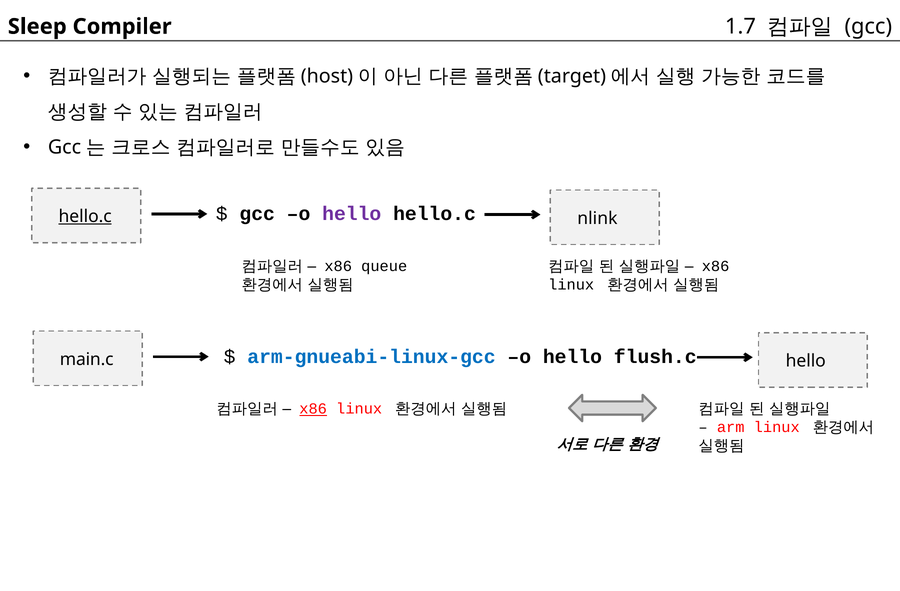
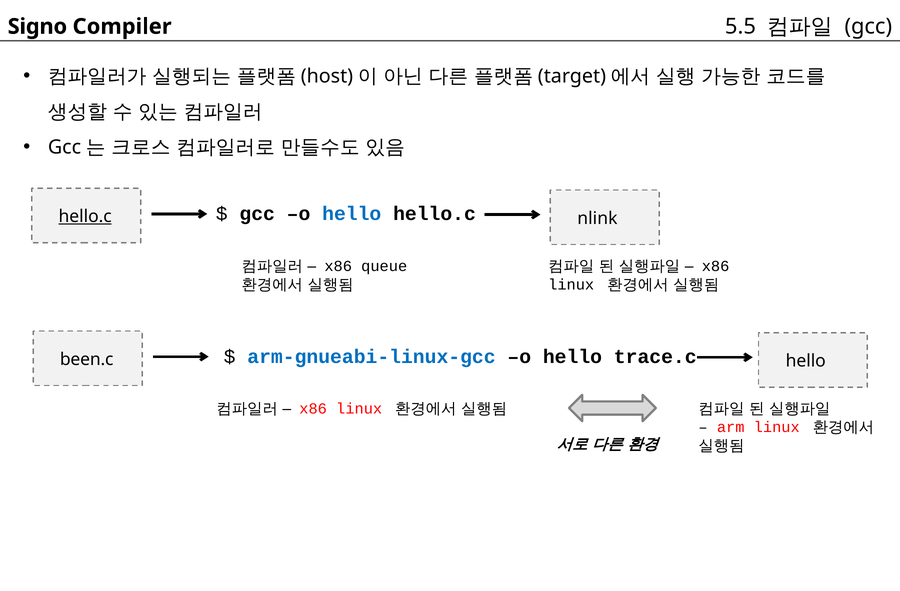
Sleep: Sleep -> Signo
1.7: 1.7 -> 5.5
hello at (352, 214) colour: purple -> blue
main.c: main.c -> been.c
flush.c: flush.c -> trace.c
x86 at (313, 409) underline: present -> none
